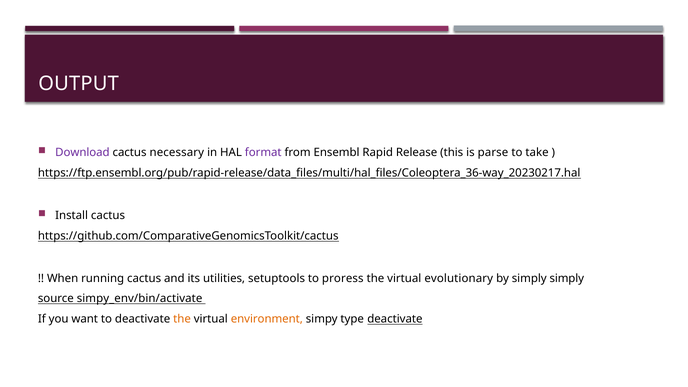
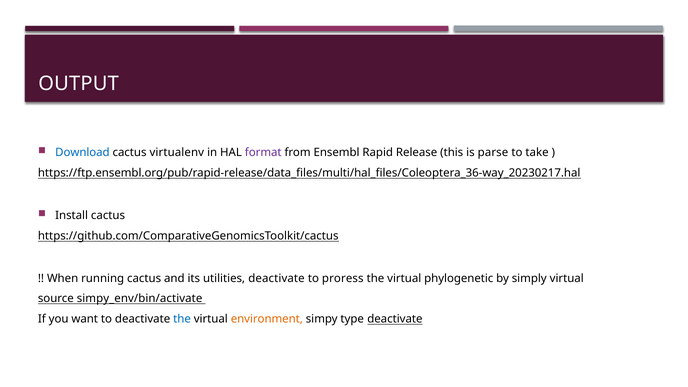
Download colour: purple -> blue
necessary: necessary -> virtualenv
utilities setuptools: setuptools -> deactivate
evolutionary: evolutionary -> phylogenetic
simply simply: simply -> virtual
the at (182, 319) colour: orange -> blue
